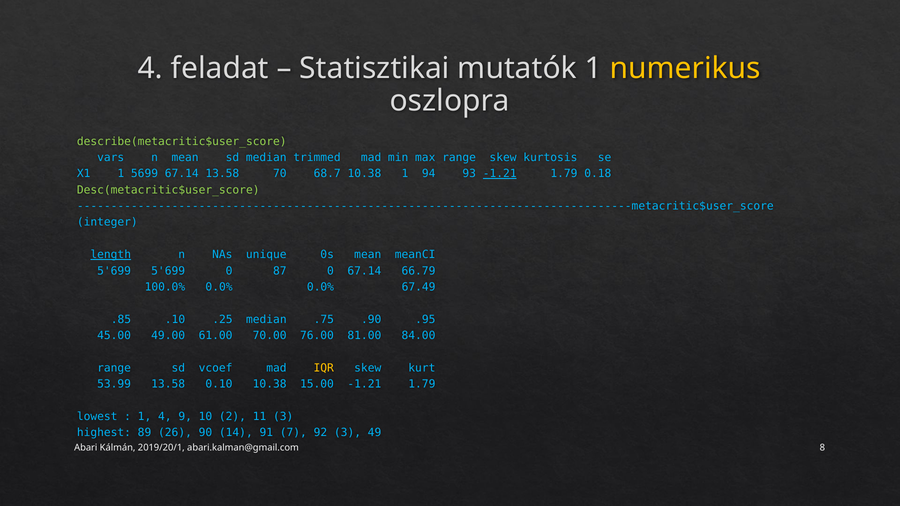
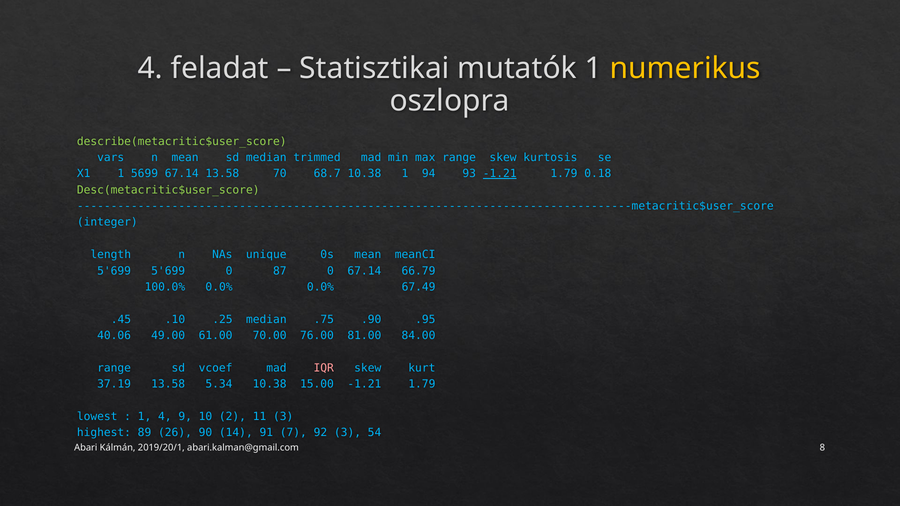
length underline: present -> none
.85: .85 -> .45
45.00: 45.00 -> 40.06
IQR colour: yellow -> pink
53.99: 53.99 -> 37.19
0.10: 0.10 -> 5.34
49: 49 -> 54
